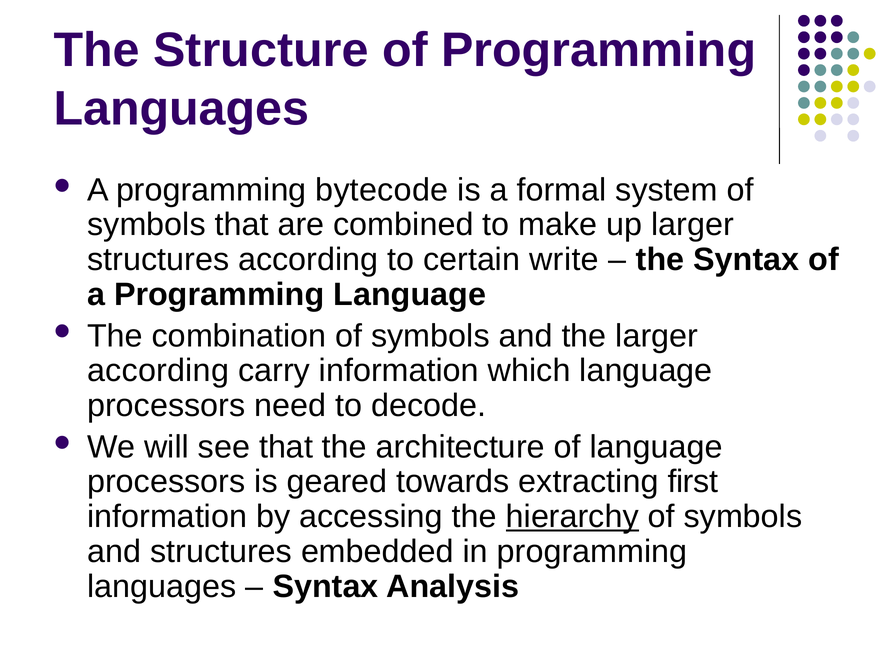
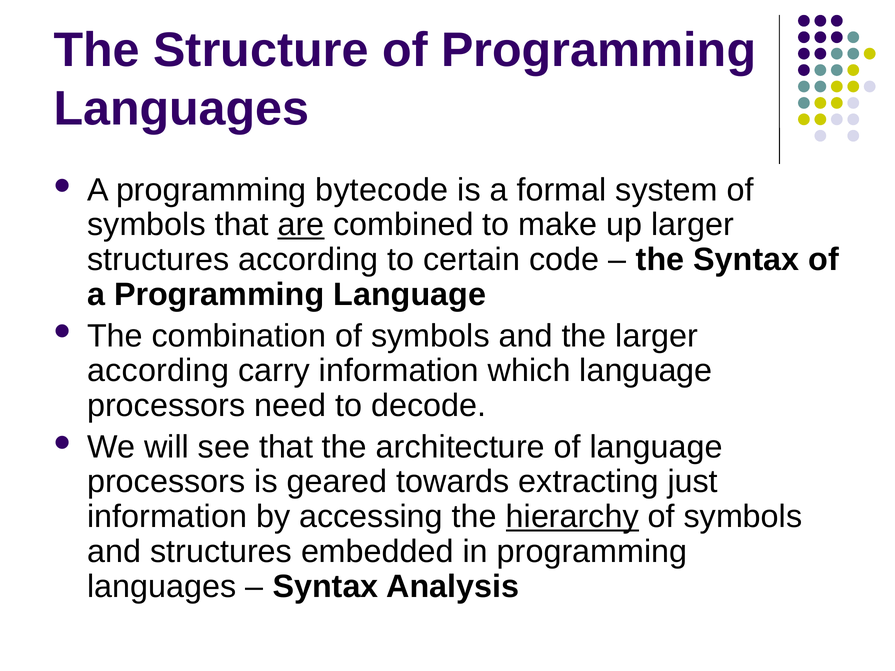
are underline: none -> present
write: write -> code
first: first -> just
